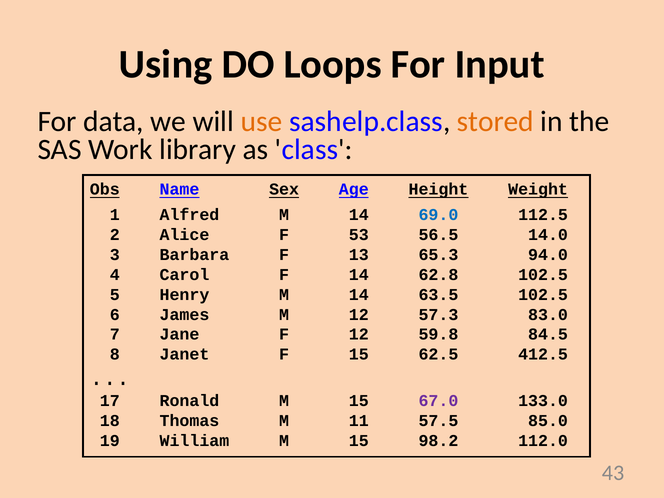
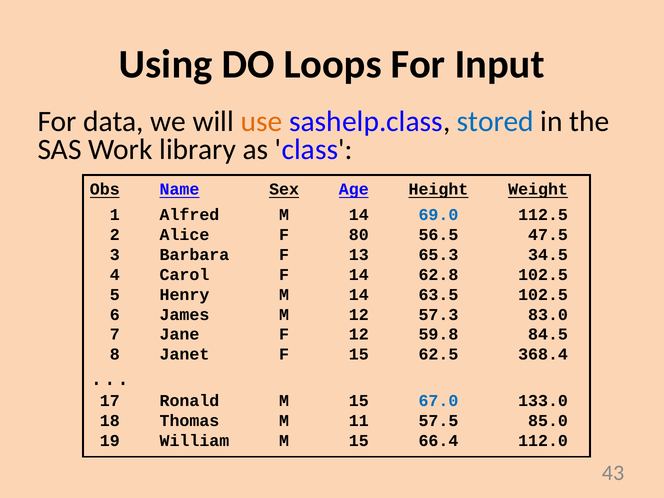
stored colour: orange -> blue
53: 53 -> 80
14.0: 14.0 -> 47.5
94.0: 94.0 -> 34.5
412.5: 412.5 -> 368.4
67.0 colour: purple -> blue
98.2: 98.2 -> 66.4
